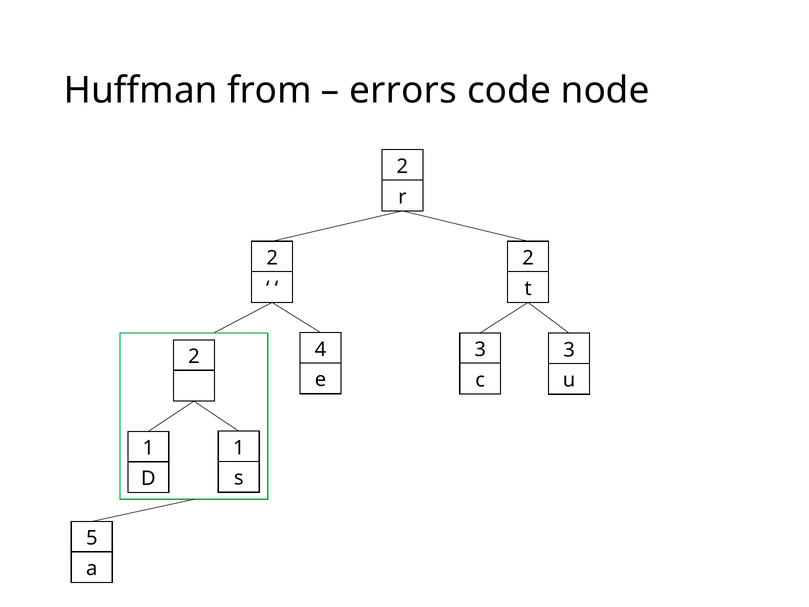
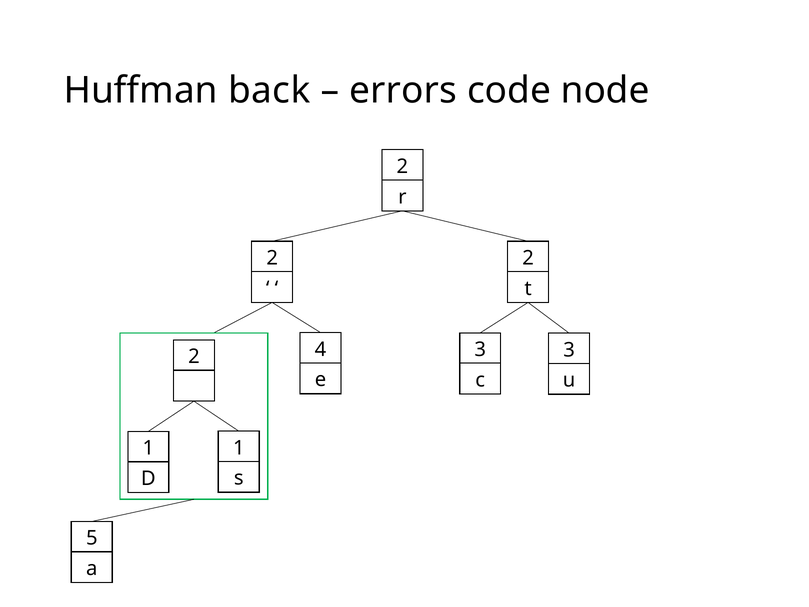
from: from -> back
